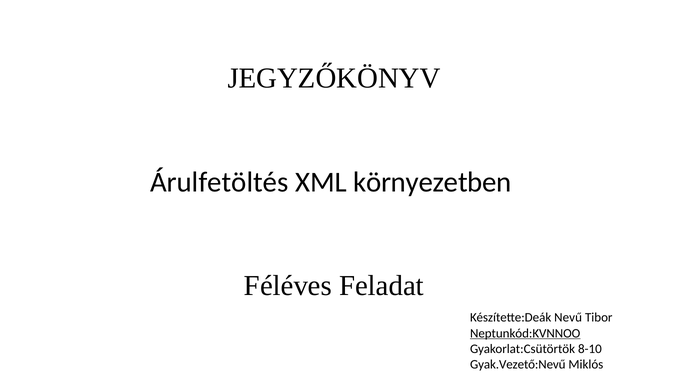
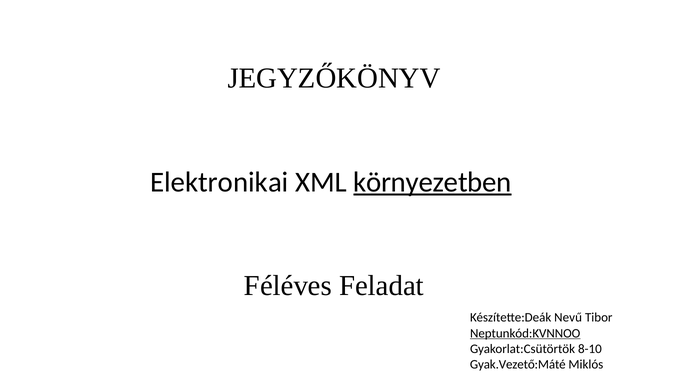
Árulfetöltés: Árulfetöltés -> Elektronikai
környezetben underline: none -> present
Gyak.Vezető:Nevű: Gyak.Vezető:Nevű -> Gyak.Vezető:Máté
